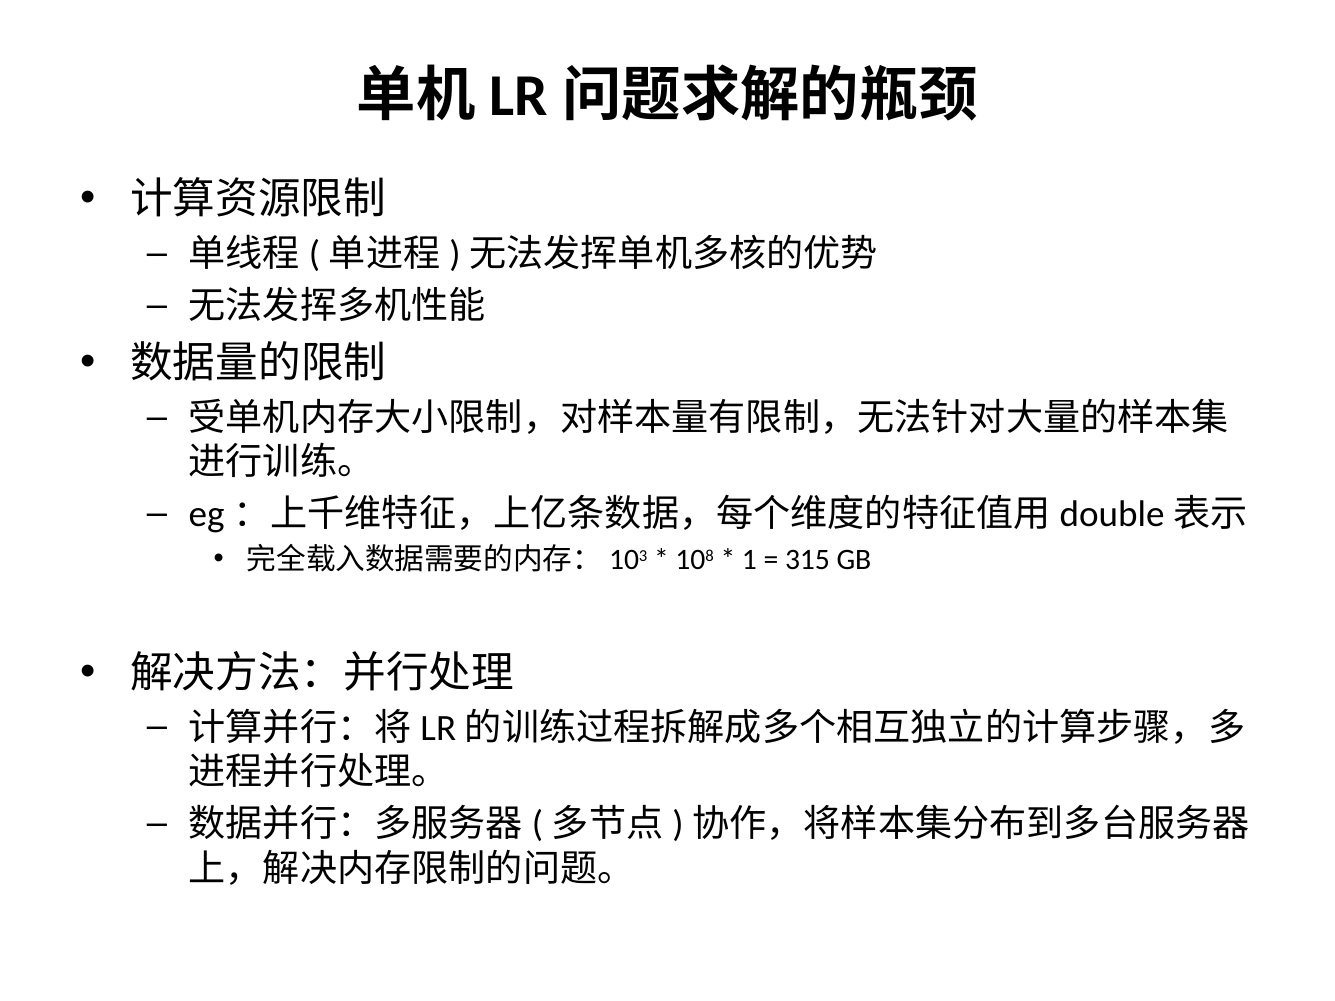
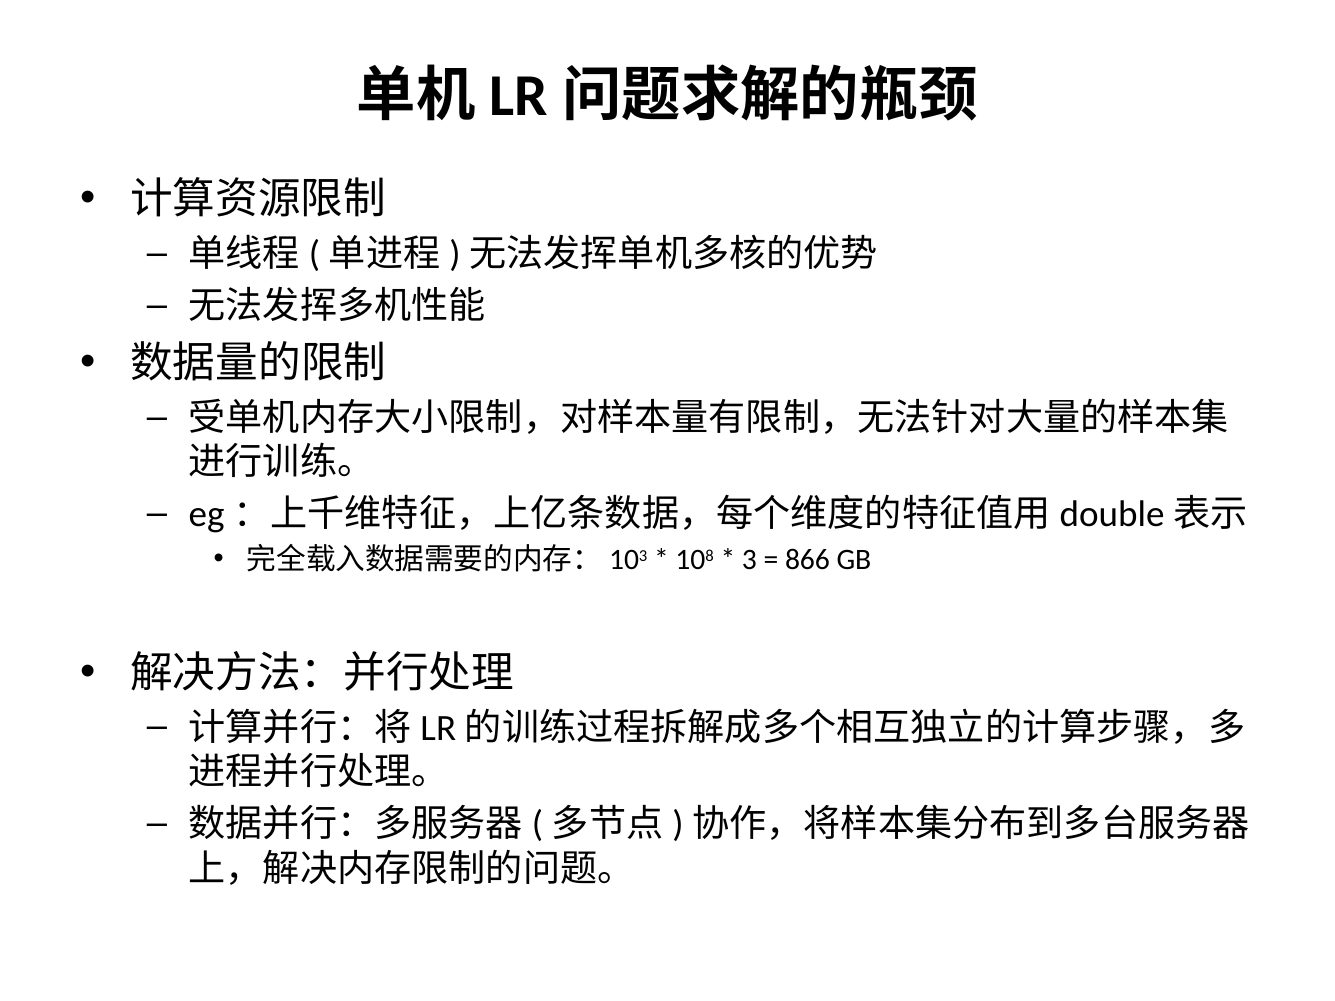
1: 1 -> 3
315: 315 -> 866
